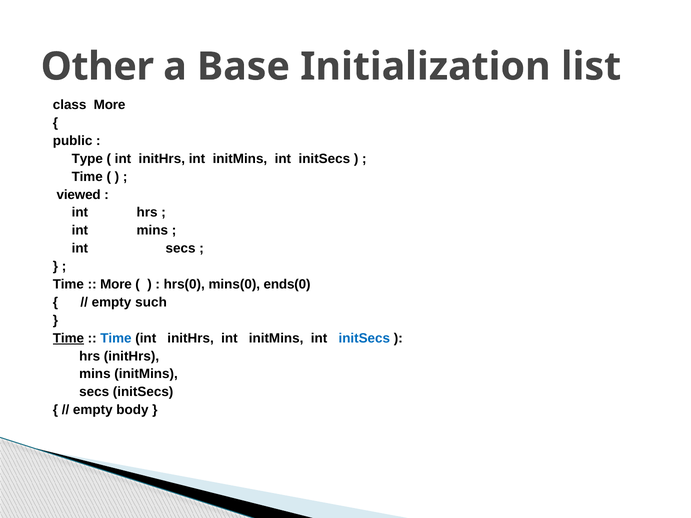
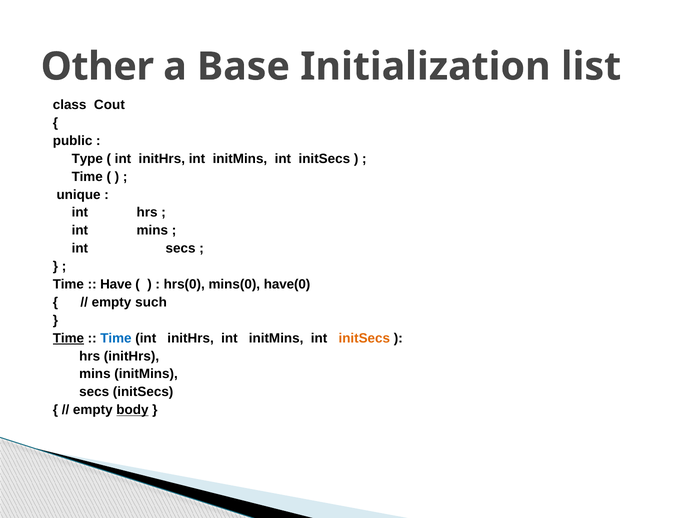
class More: More -> Cout
viewed: viewed -> unique
More at (116, 284): More -> Have
ends(0: ends(0 -> have(0
initSecs at (364, 338) colour: blue -> orange
body underline: none -> present
